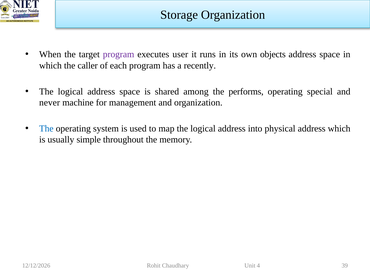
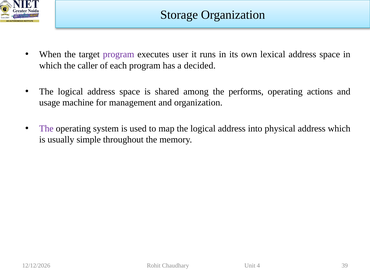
objects: objects -> lexical
recently: recently -> decided
special: special -> actions
never: never -> usage
The at (46, 128) colour: blue -> purple
